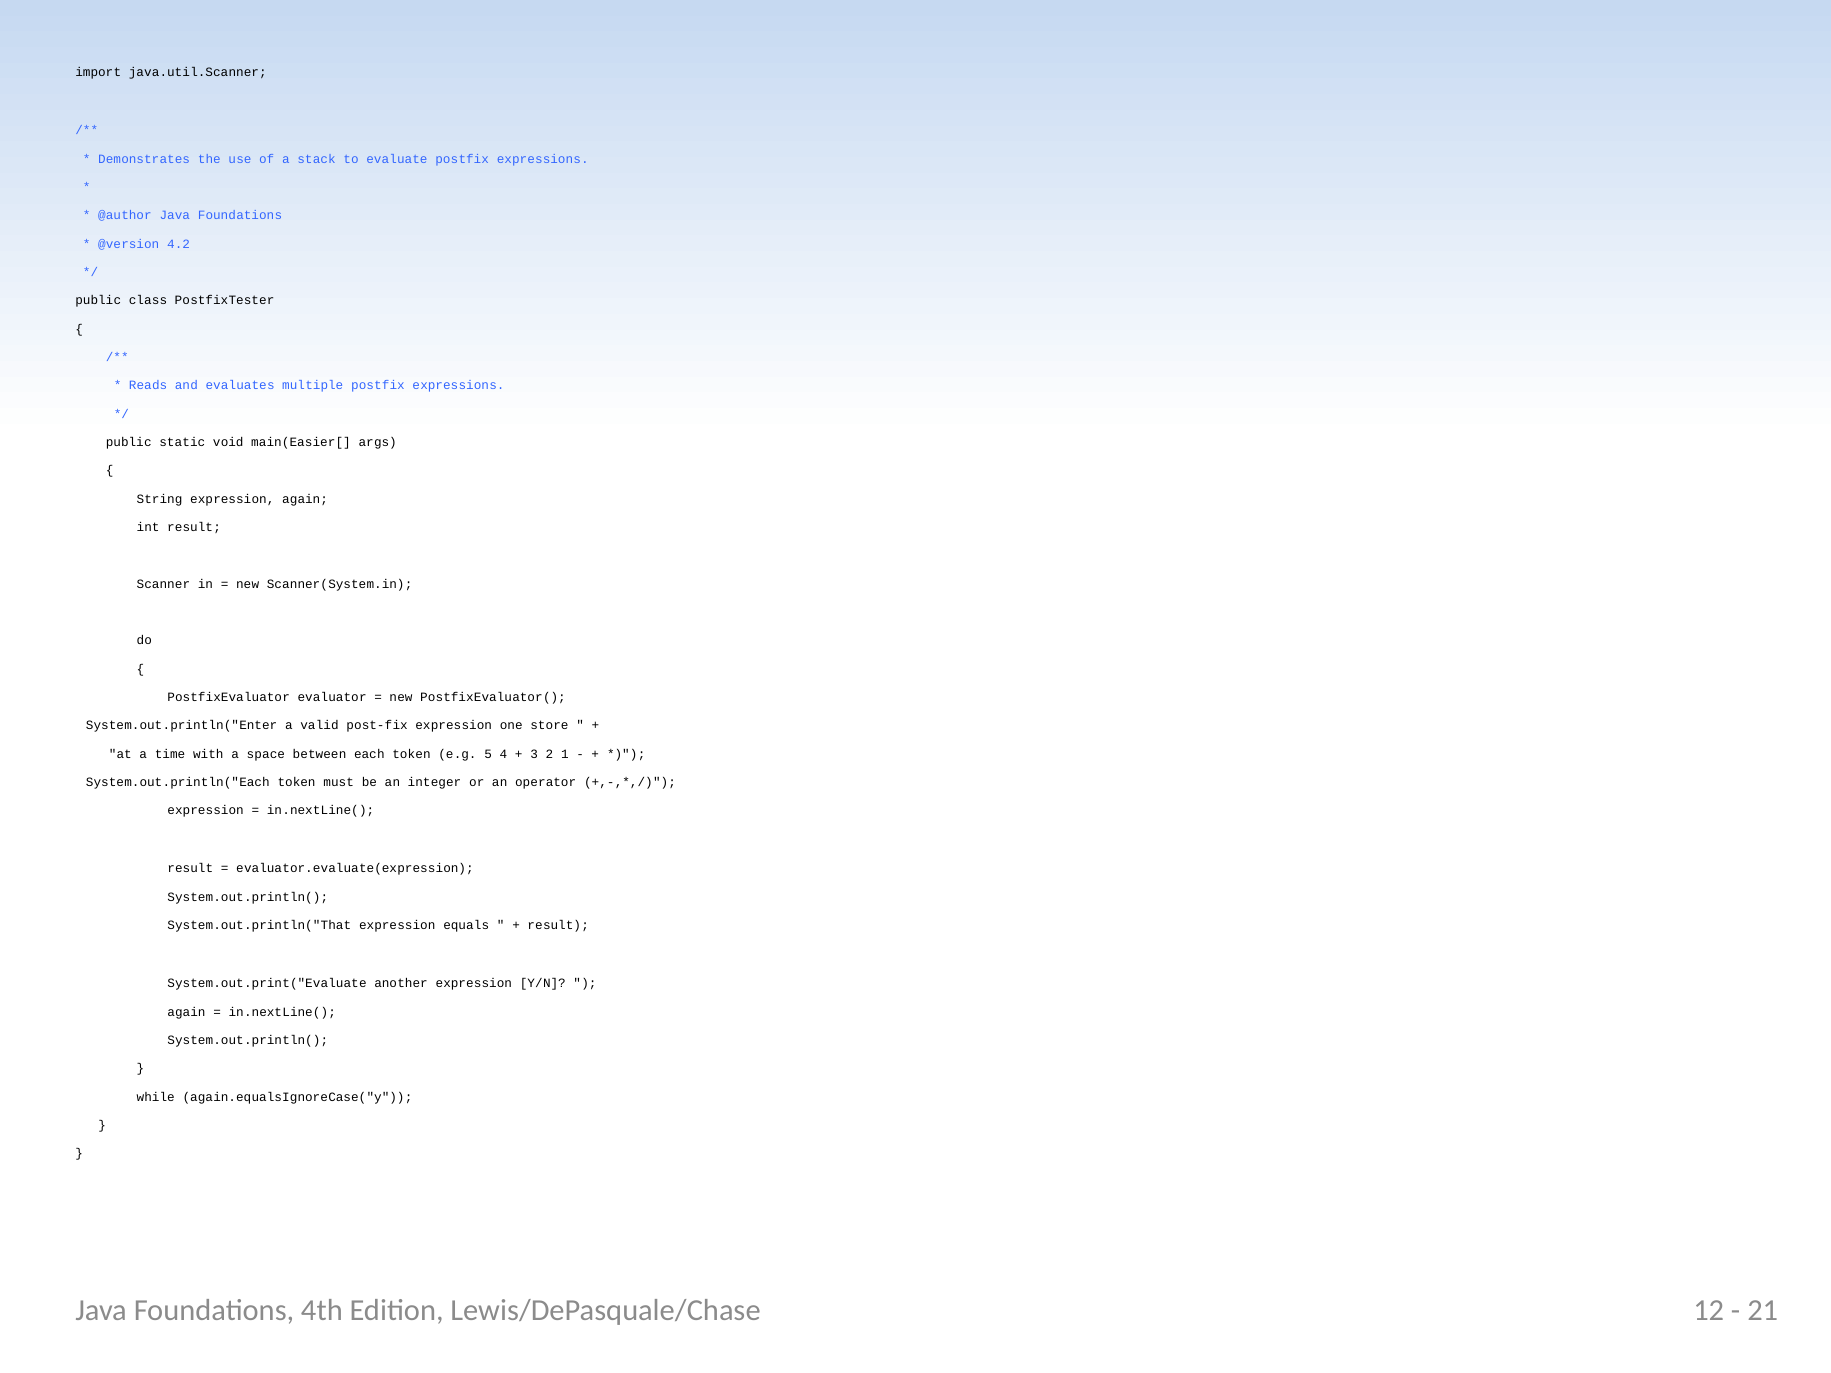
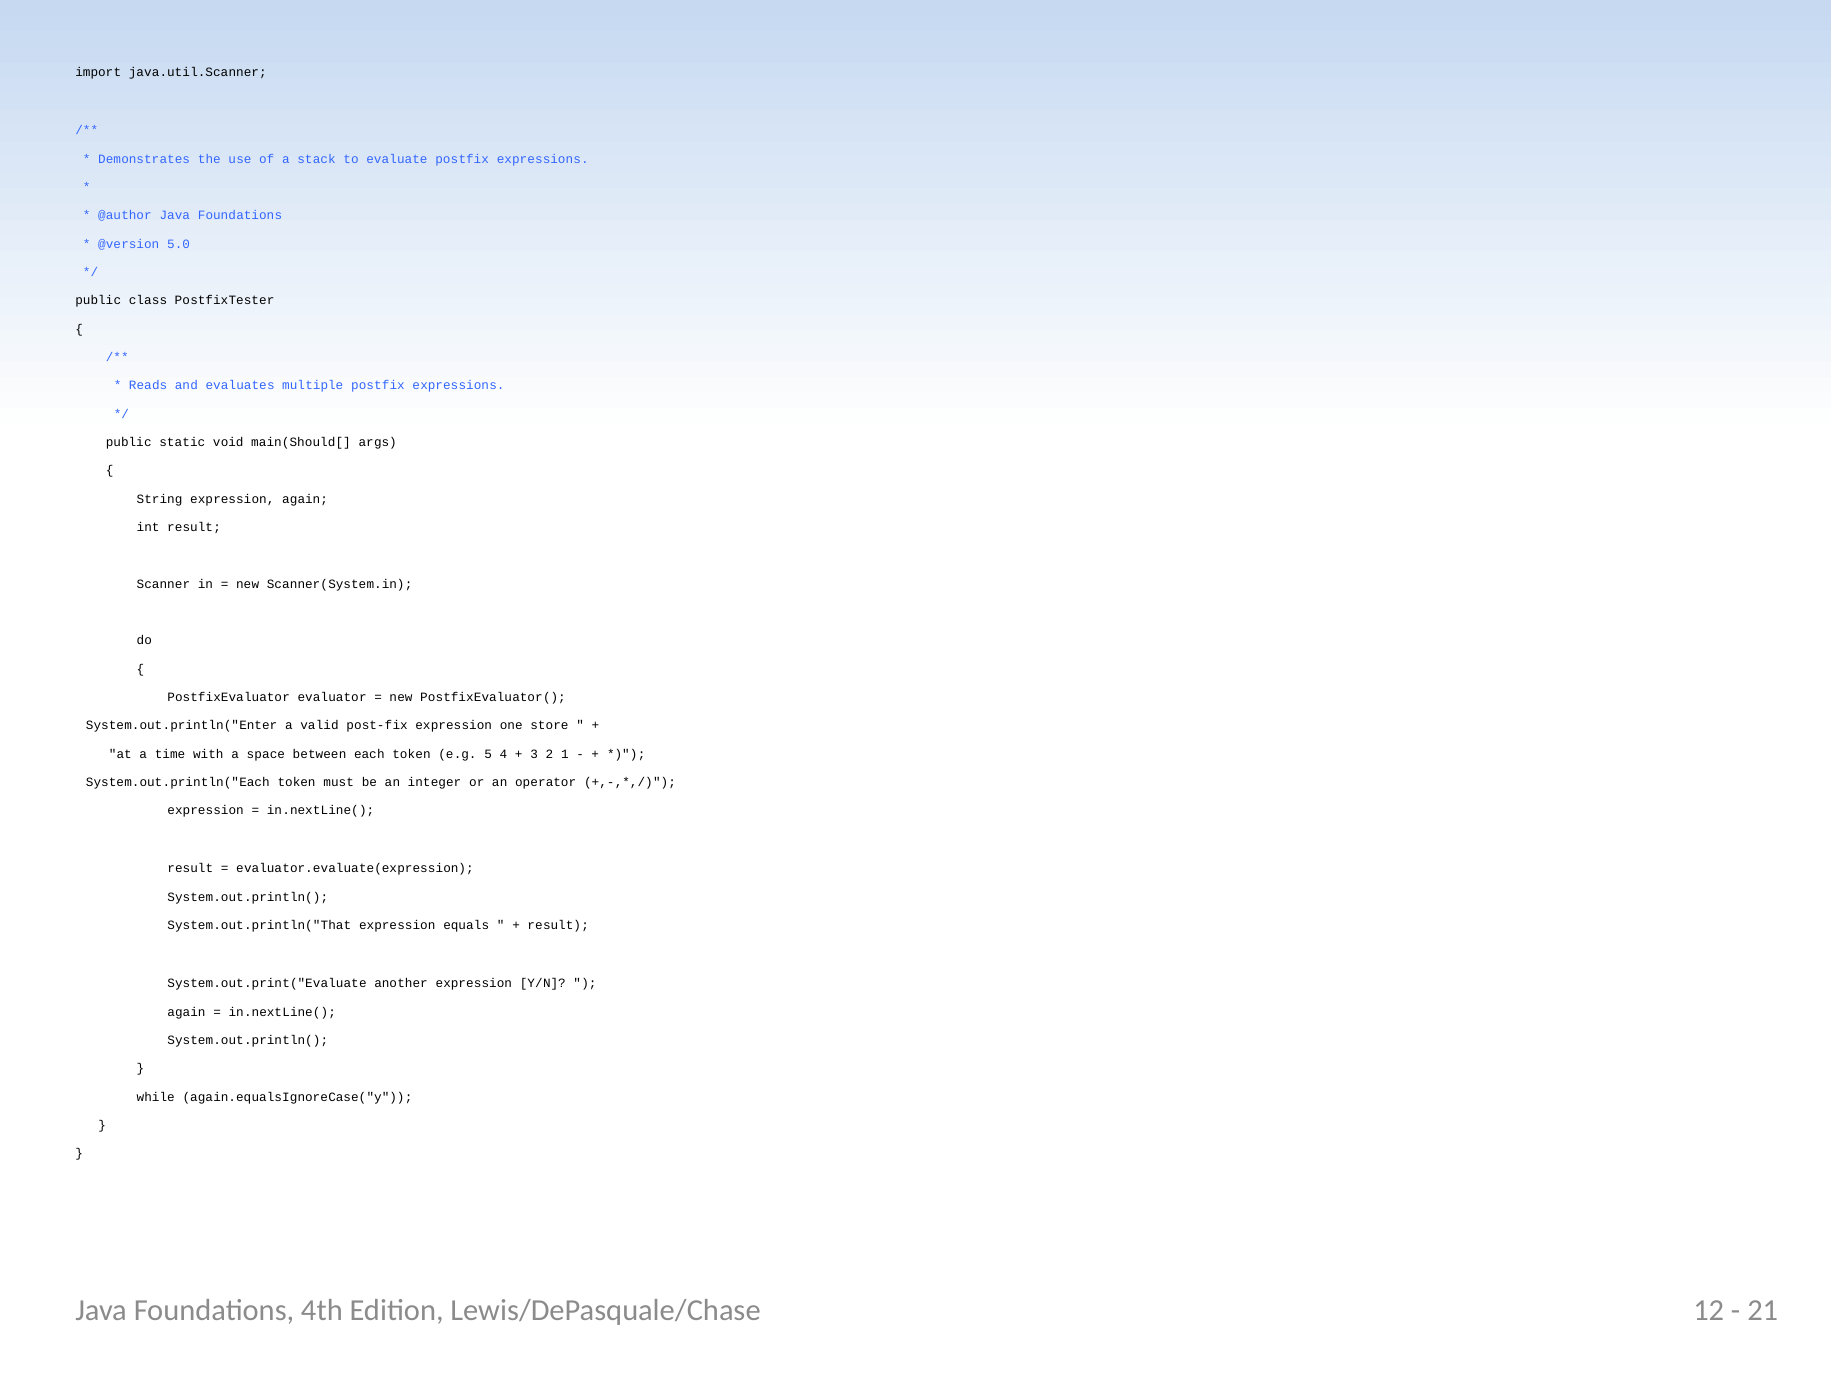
4.2: 4.2 -> 5.0
main(Easier[: main(Easier[ -> main(Should[
